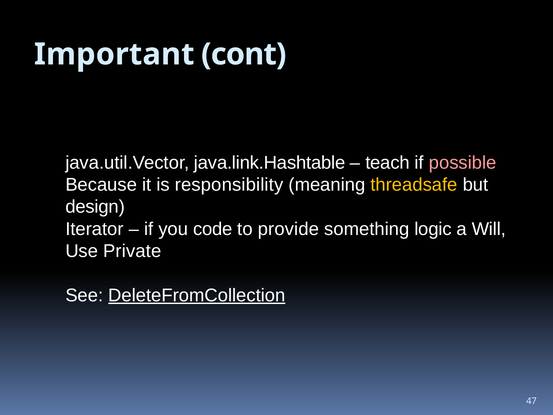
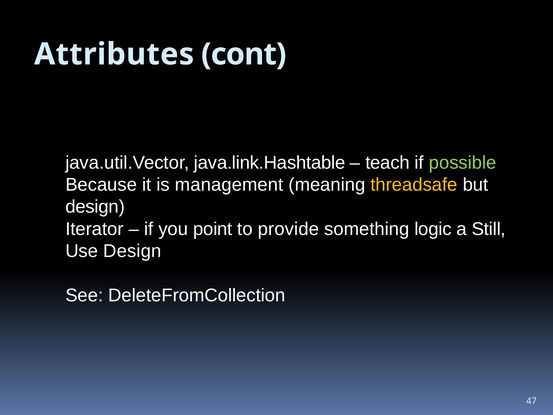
Important: Important -> Attributes
possible colour: pink -> light green
responsibility: responsibility -> management
code: code -> point
Will: Will -> Still
Use Private: Private -> Design
DeleteFromCollection underline: present -> none
